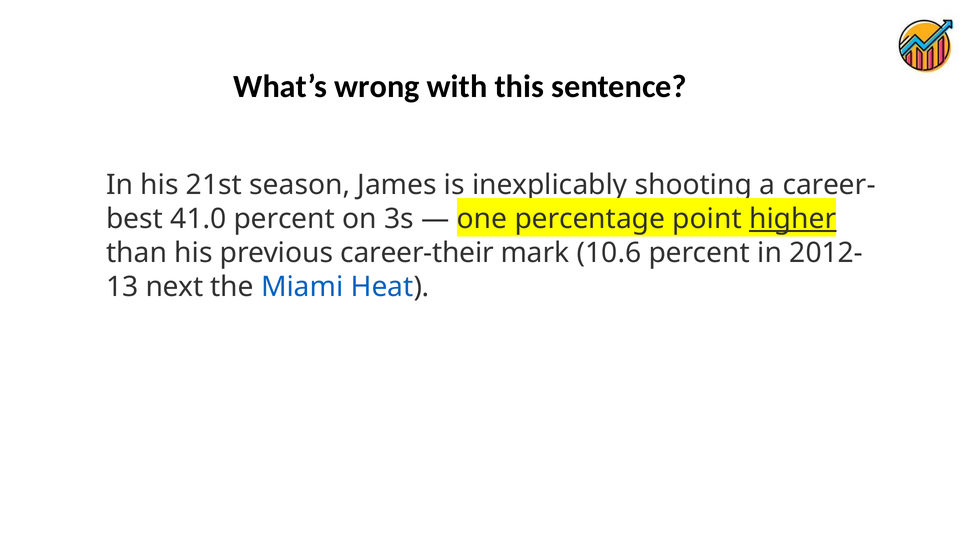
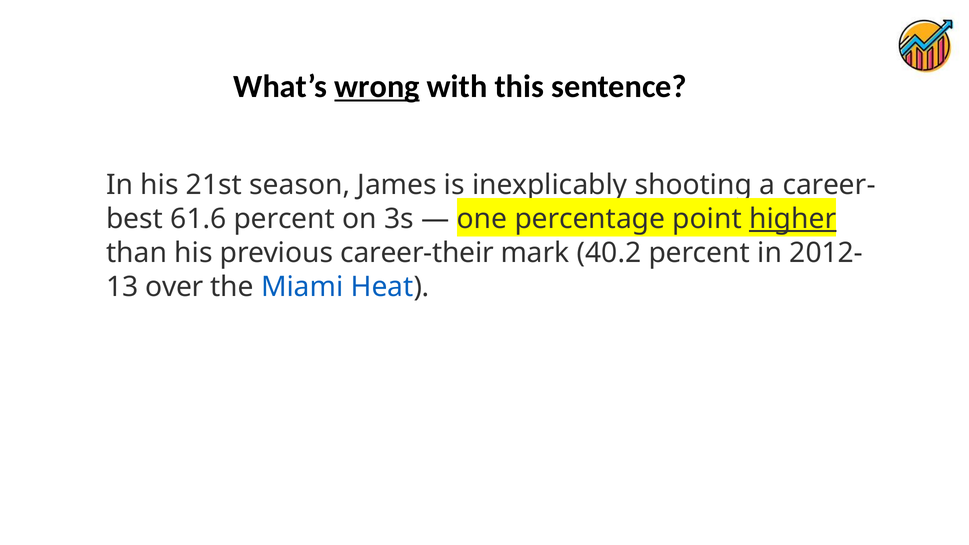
wrong underline: none -> present
41.0: 41.0 -> 61.6
10.6: 10.6 -> 40.2
next: next -> over
